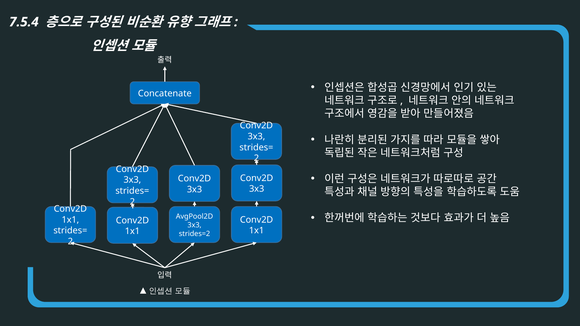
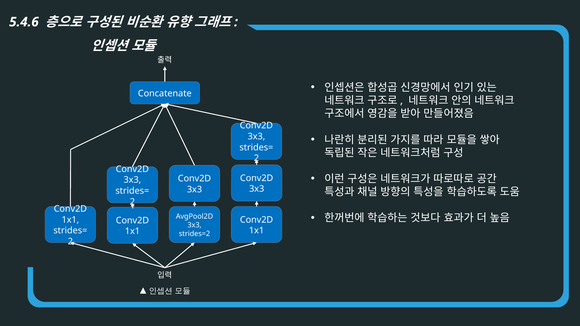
7.5.4: 7.5.4 -> 5.4.6
